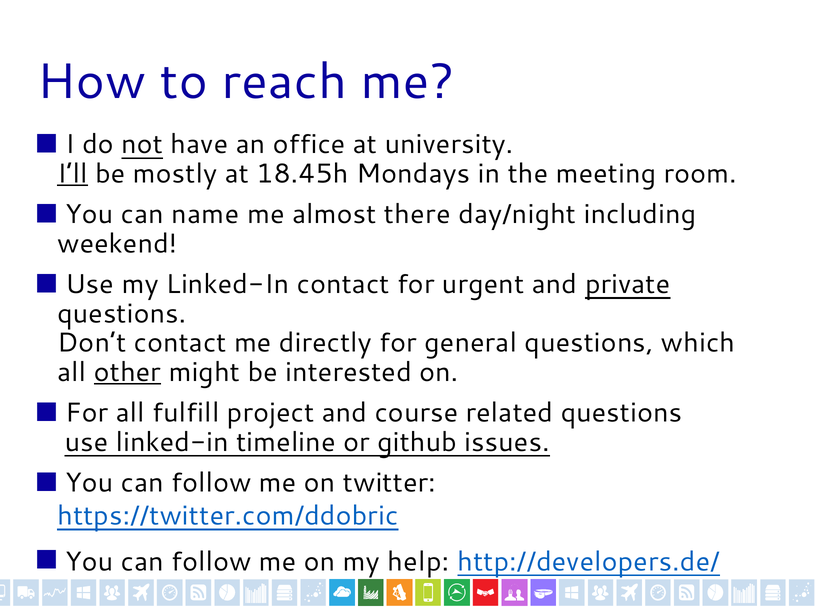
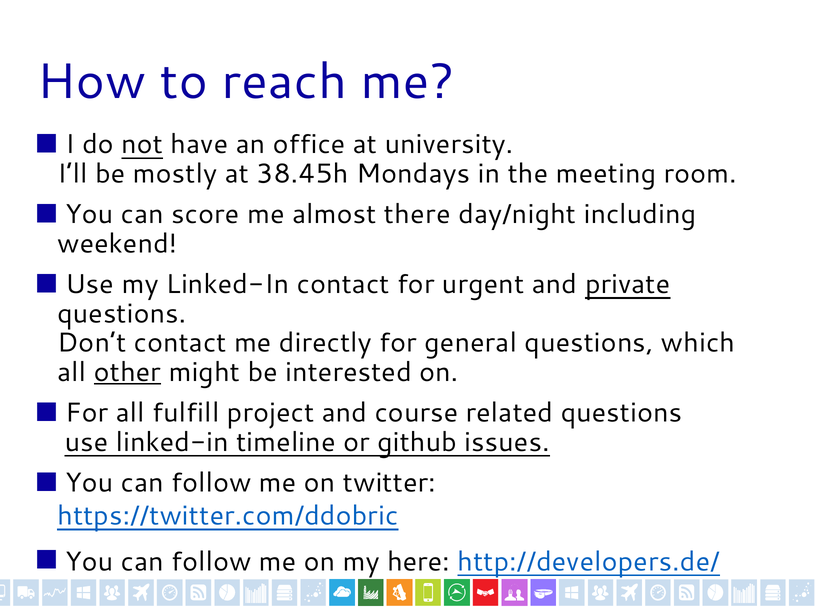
I’ll underline: present -> none
18.45h: 18.45h -> 38.45h
name: name -> score
help: help -> here
